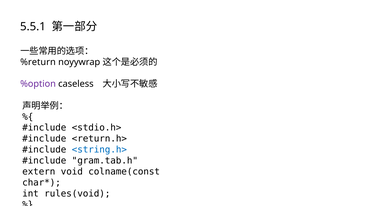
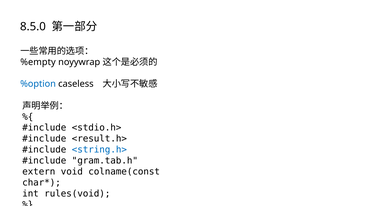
5.5.1: 5.5.1 -> 8.5.0
%return: %return -> %empty
%option colour: purple -> blue
<return.h>: <return.h> -> <result.h>
